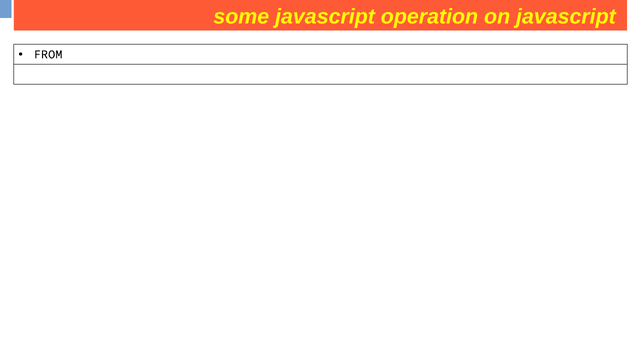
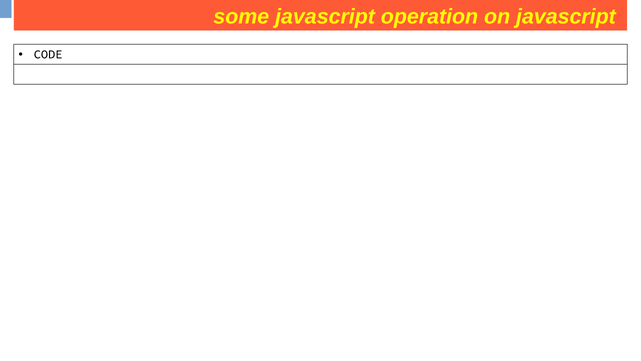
FROM: FROM -> CODE
